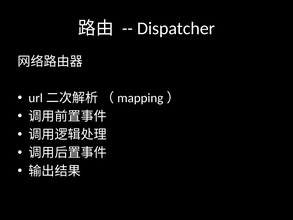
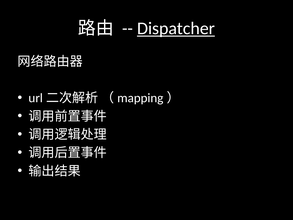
Dispatcher underline: none -> present
